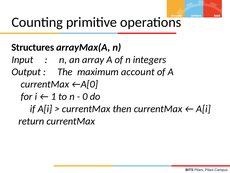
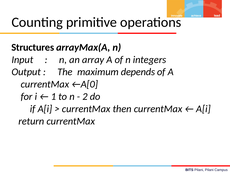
account: account -> depends
0: 0 -> 2
